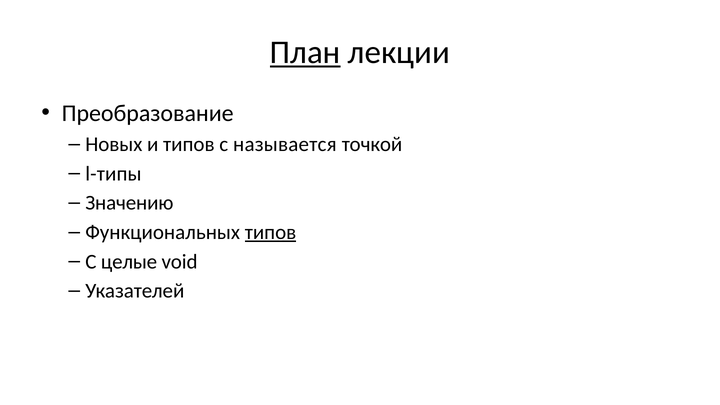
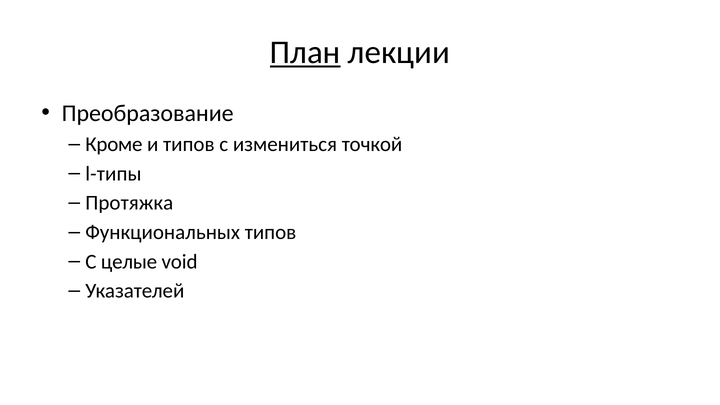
Новых: Новых -> Кроме
называется: называется -> измениться
Значению: Значению -> Протяжка
типов at (271, 232) underline: present -> none
